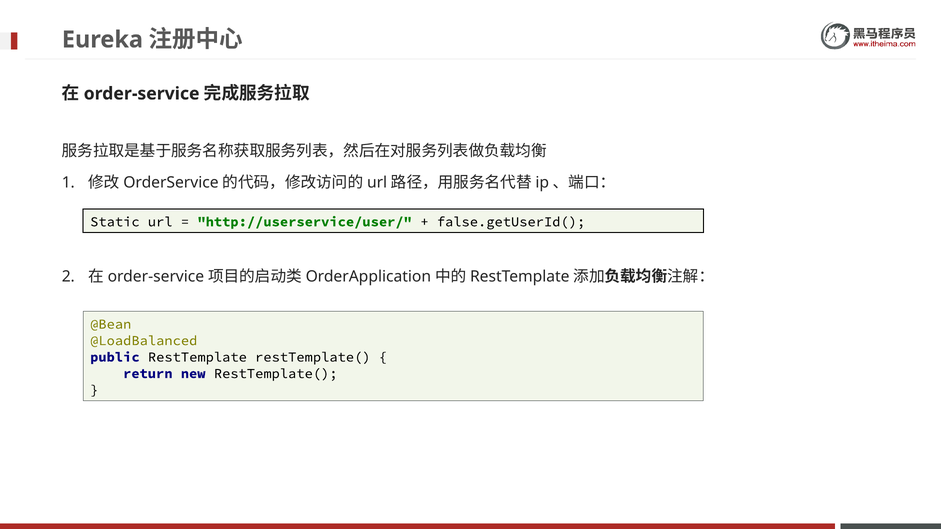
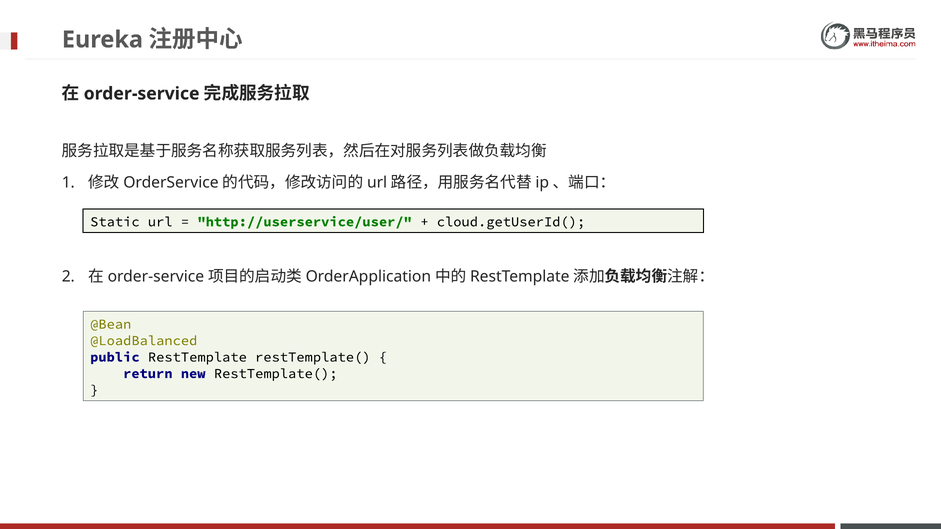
false.getUserId(: false.getUserId( -> cloud.getUserId(
